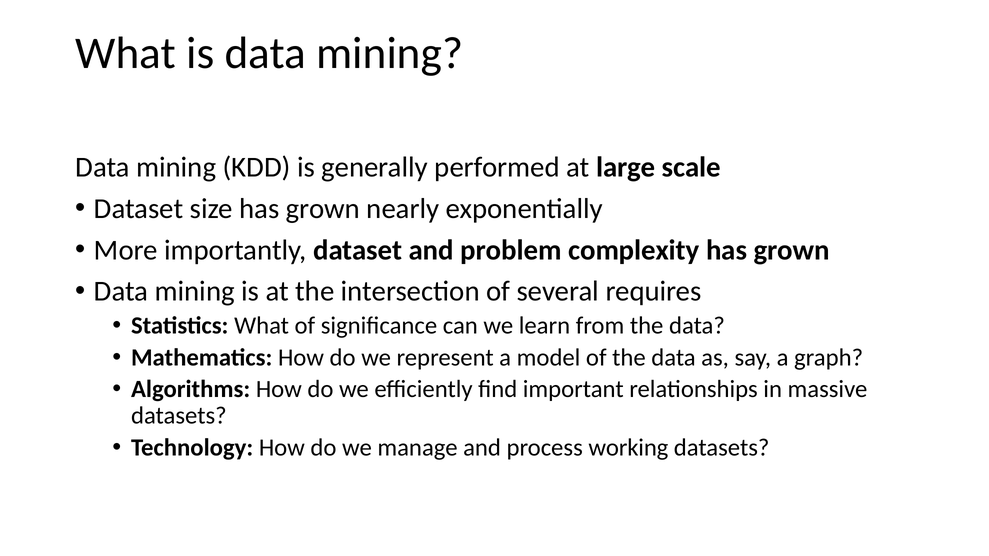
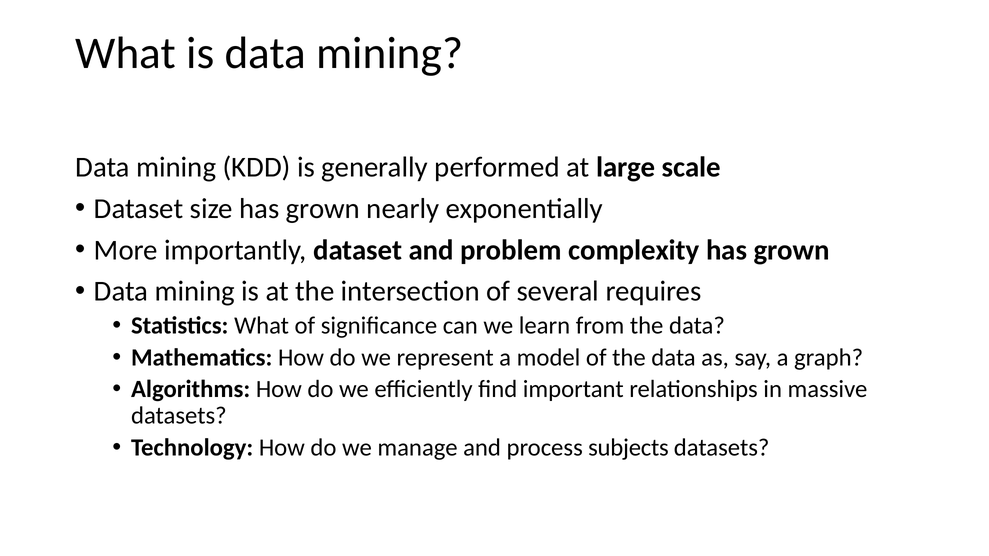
working: working -> subjects
